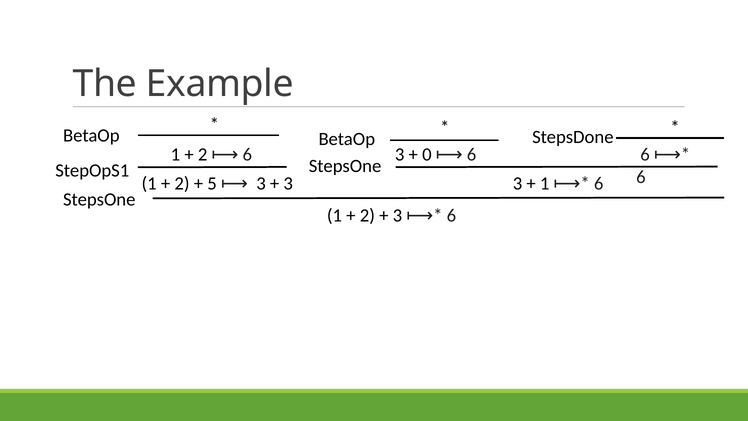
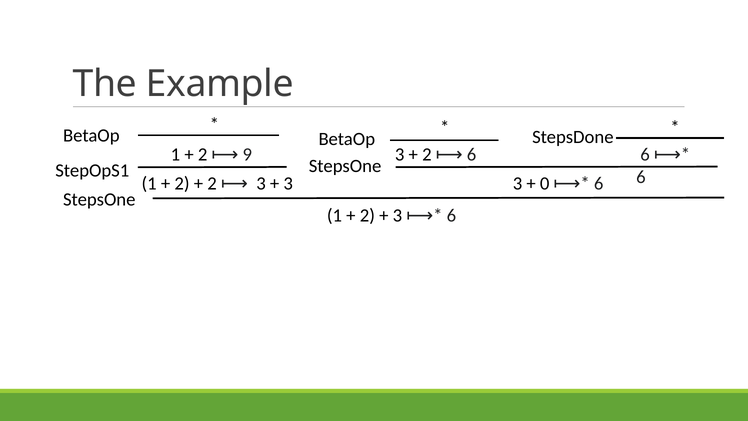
2 6: 6 -> 9
0 at (427, 154): 0 -> 2
5 at (212, 183): 5 -> 2
1 at (545, 183): 1 -> 0
